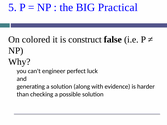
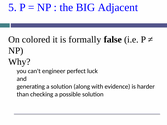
Practical: Practical -> Adjacent
construct: construct -> formally
